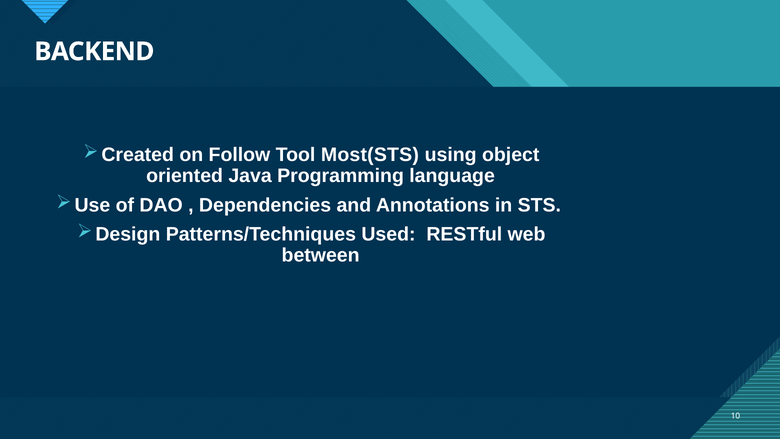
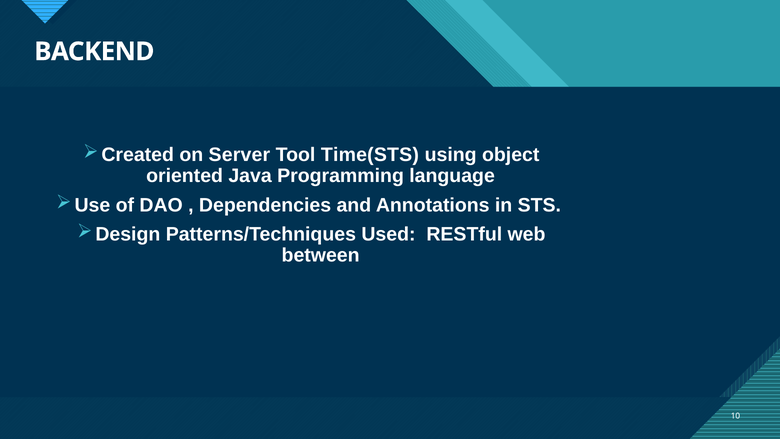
Follow: Follow -> Server
Most(STS: Most(STS -> Time(STS
